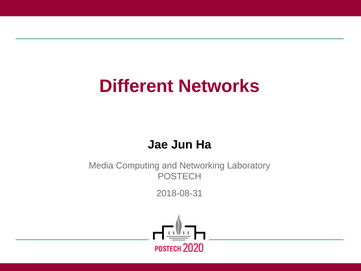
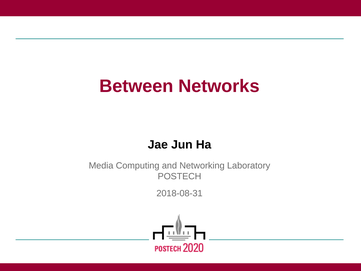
Different: Different -> Between
